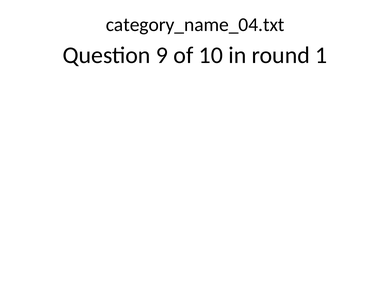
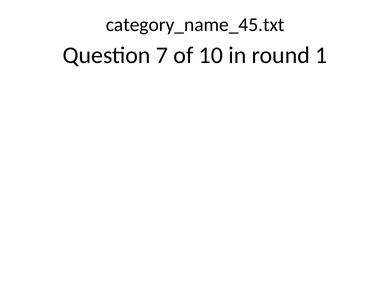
category_name_04.txt: category_name_04.txt -> category_name_45.txt
9: 9 -> 7
